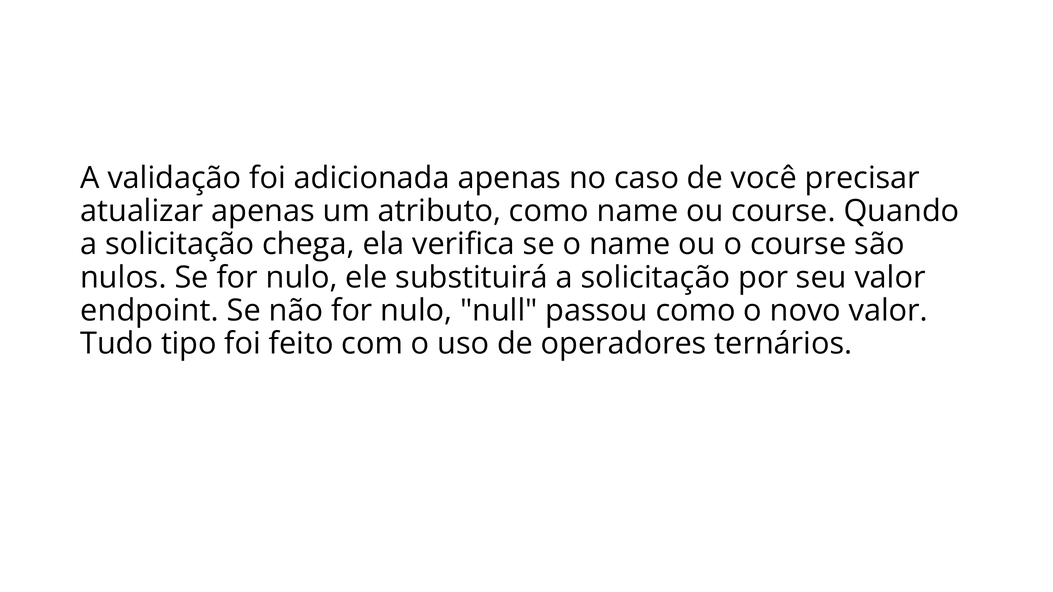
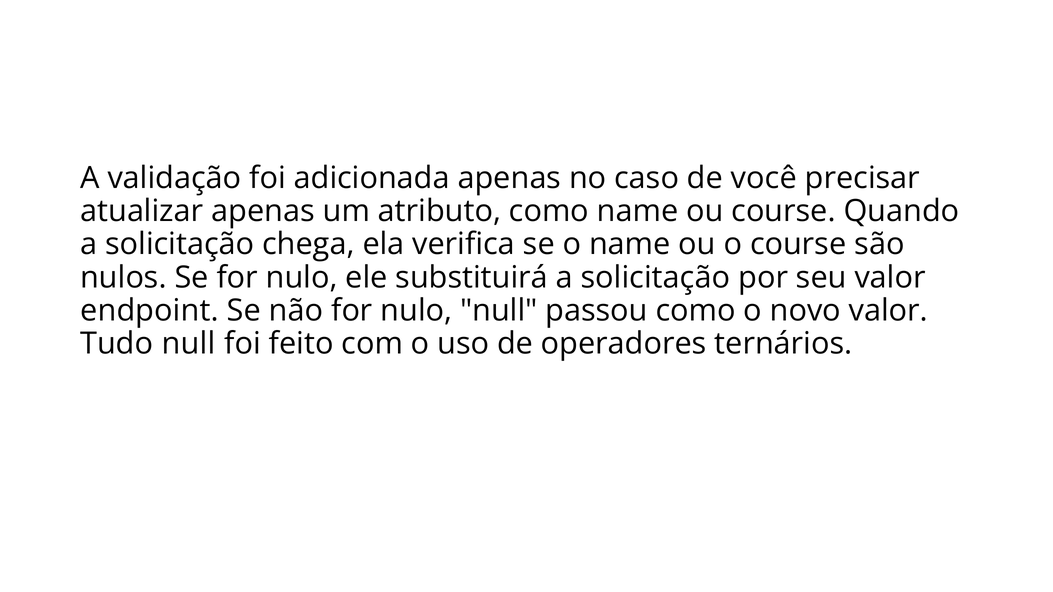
Tudo tipo: tipo -> null
